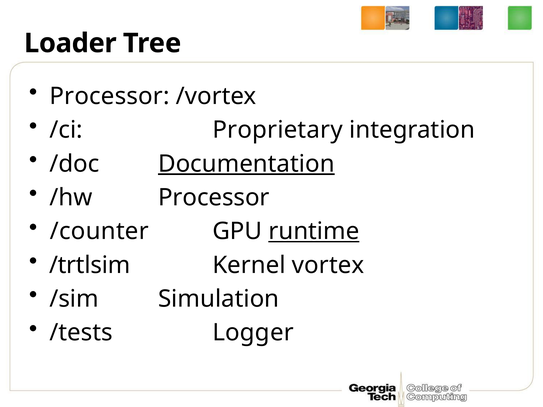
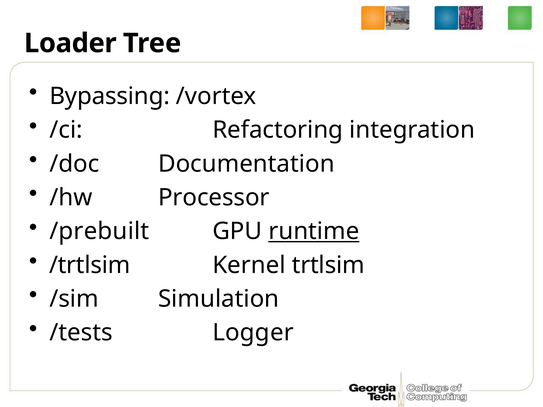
Processor at (109, 96): Processor -> Bypassing
Proprietary: Proprietary -> Refactoring
Documentation underline: present -> none
/counter: /counter -> /prebuilt
vortex: vortex -> trtlsim
